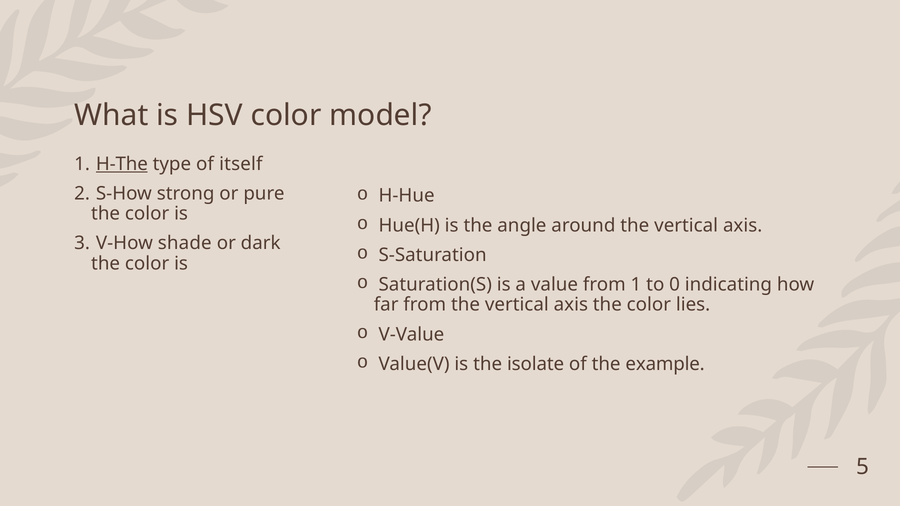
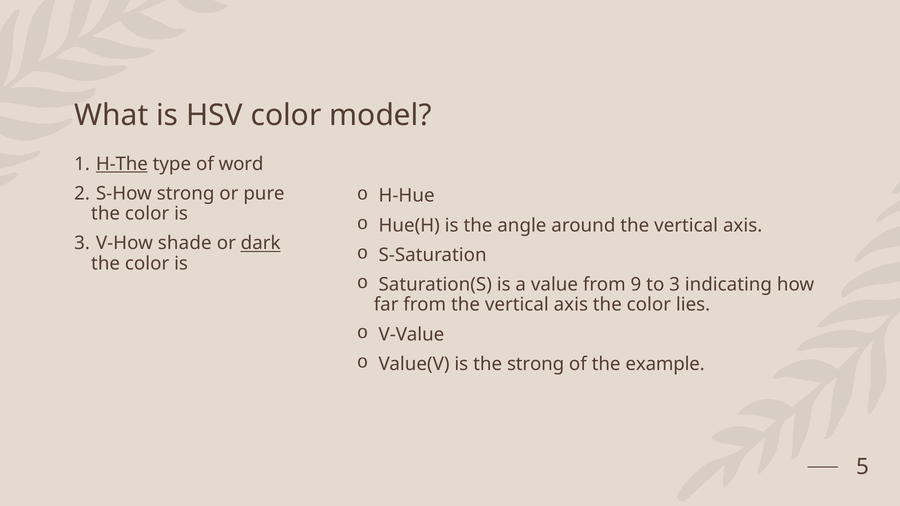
itself: itself -> word
dark underline: none -> present
from 1: 1 -> 9
to 0: 0 -> 3
the isolate: isolate -> strong
